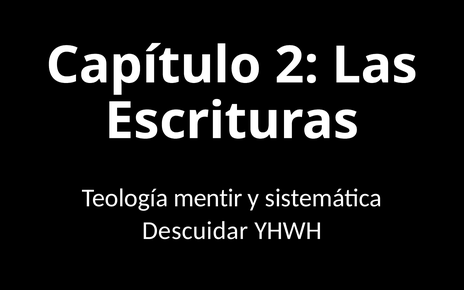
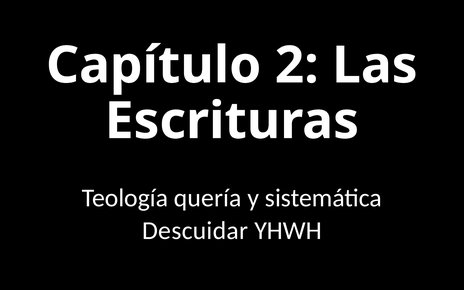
mentir: mentir -> quería
